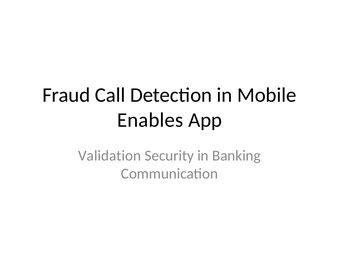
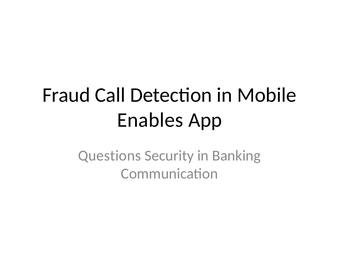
Validation: Validation -> Questions
